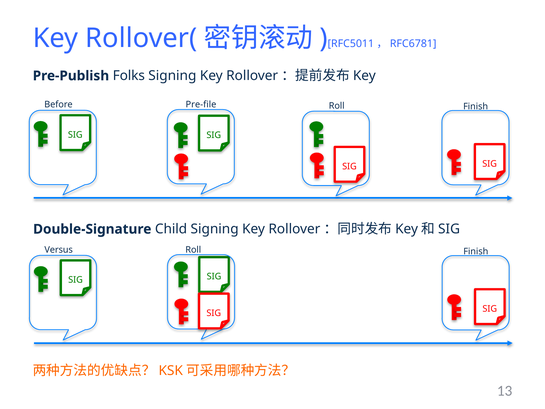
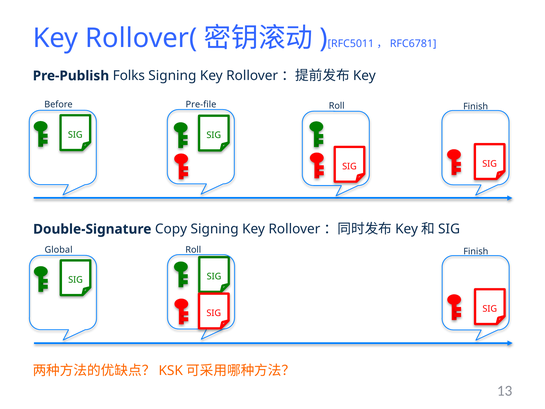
Child: Child -> Copy
Versus: Versus -> Global
